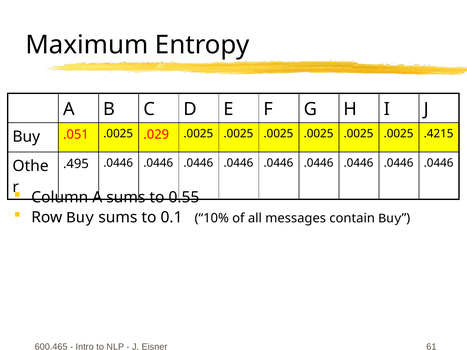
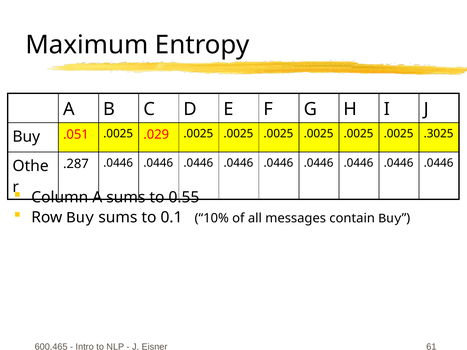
.4215: .4215 -> .3025
.495: .495 -> .287
